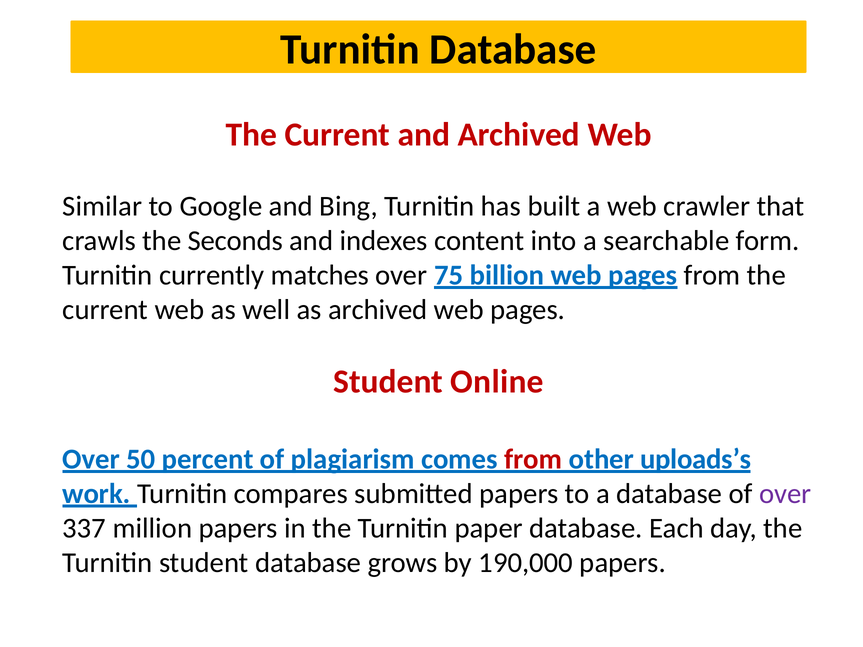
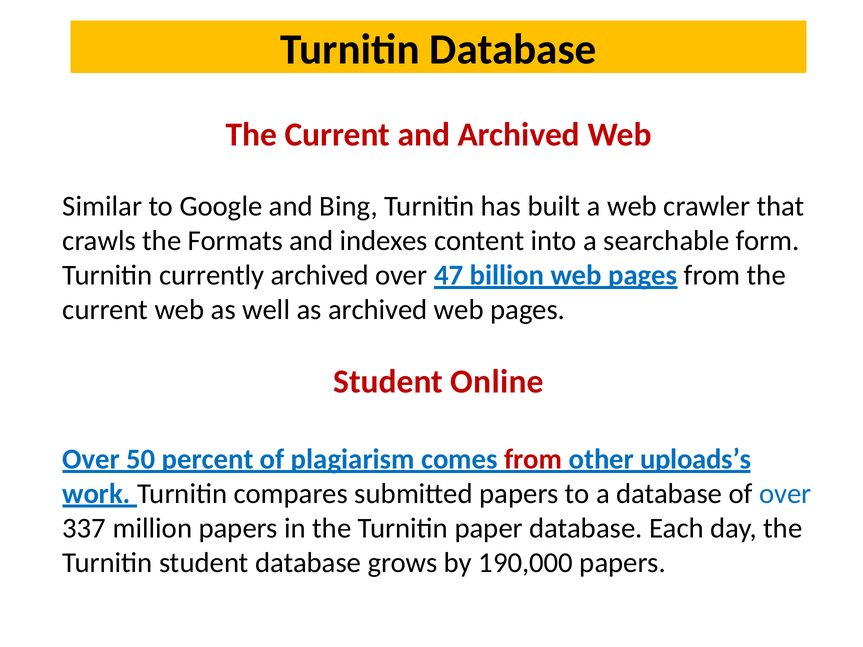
Seconds: Seconds -> Formats
currently matches: matches -> archived
75: 75 -> 47
over at (785, 494) colour: purple -> blue
